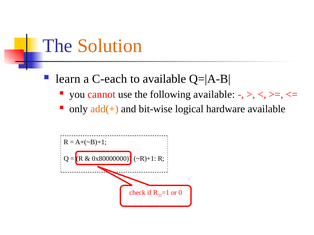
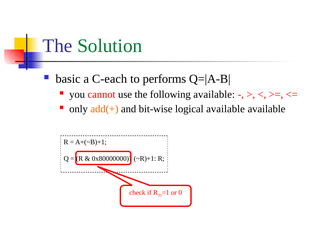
Solution colour: orange -> green
learn: learn -> basic
to available: available -> performs
logical hardware: hardware -> available
